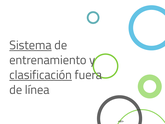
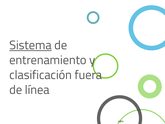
clasificación underline: present -> none
